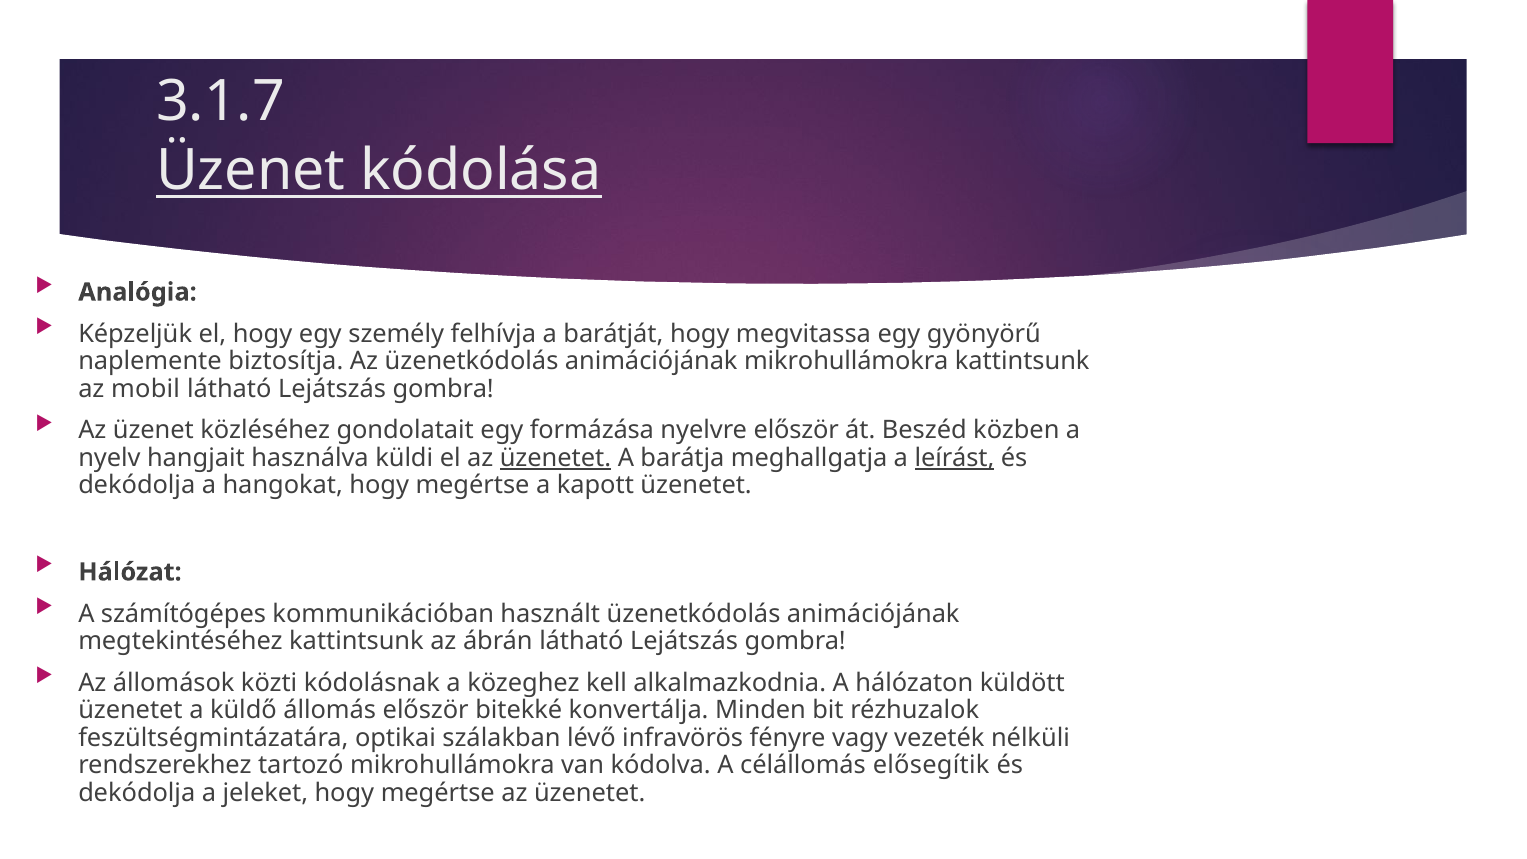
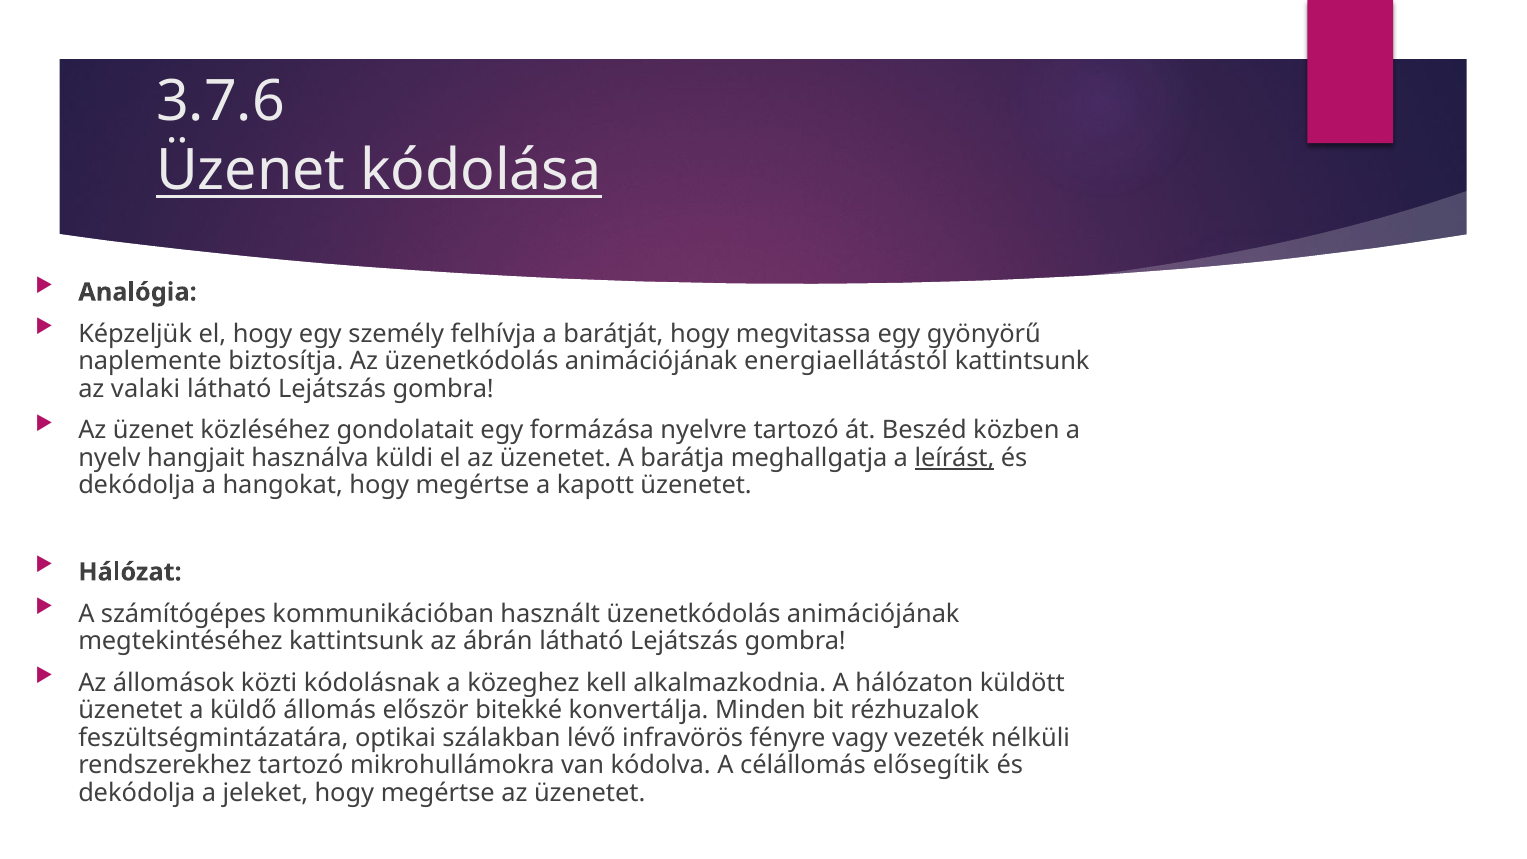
3.1.7: 3.1.7 -> 3.7.6
animációjának mikrohullámokra: mikrohullámokra -> energiaellátástól
mobil: mobil -> valaki
nyelvre először: először -> tartozó
üzenetet at (555, 458) underline: present -> none
